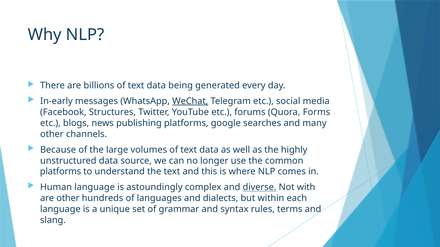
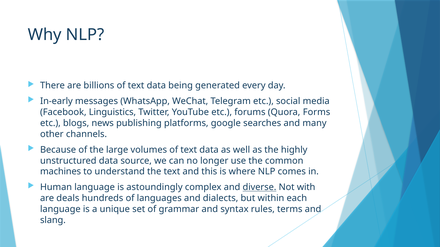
WeChat underline: present -> none
Structures: Structures -> Linguistics
platforms at (61, 172): platforms -> machines
are other: other -> deals
